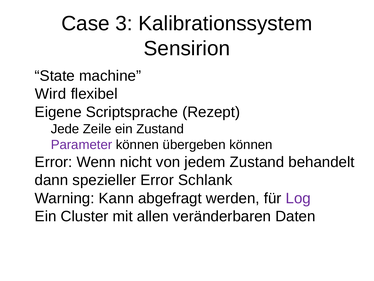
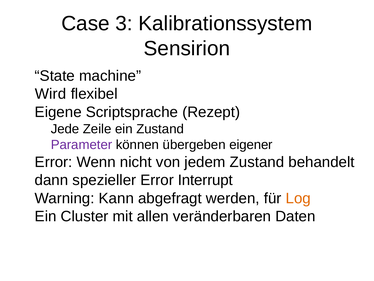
übergeben können: können -> eigener
Schlank: Schlank -> Interrupt
Log colour: purple -> orange
